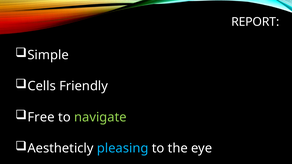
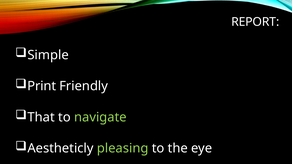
Cells: Cells -> Print
Free: Free -> That
pleasing colour: light blue -> light green
